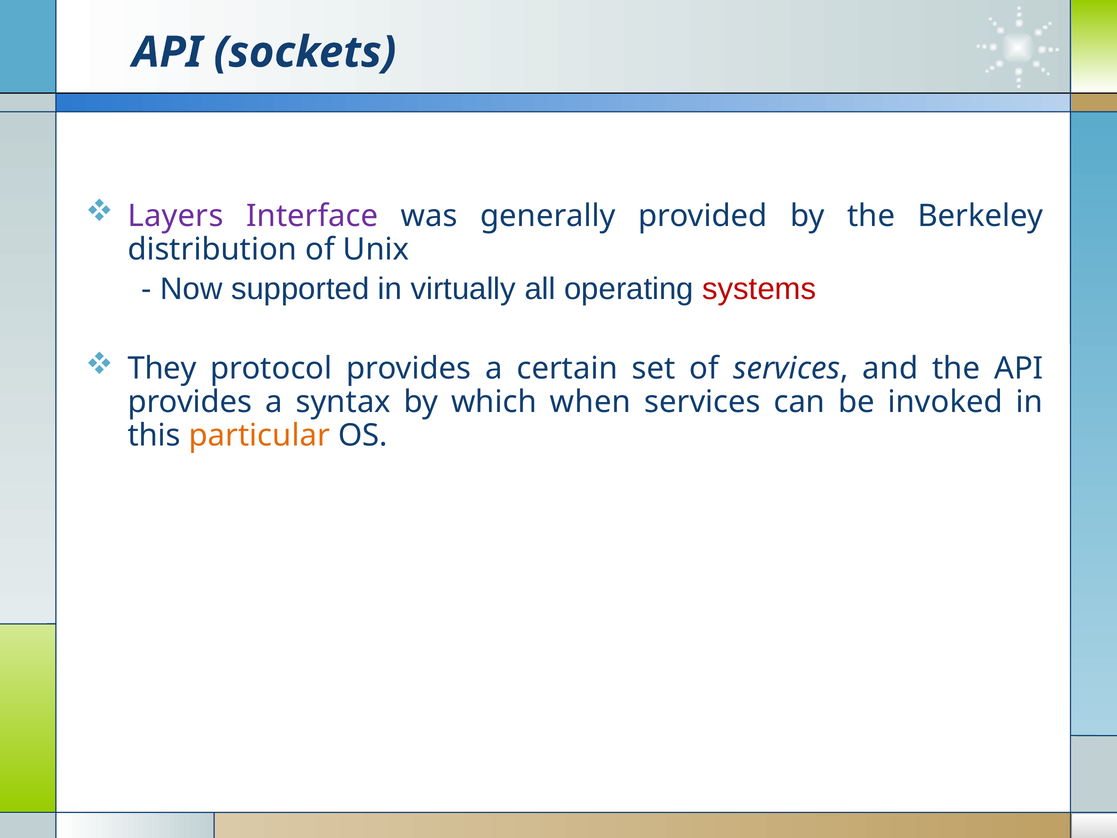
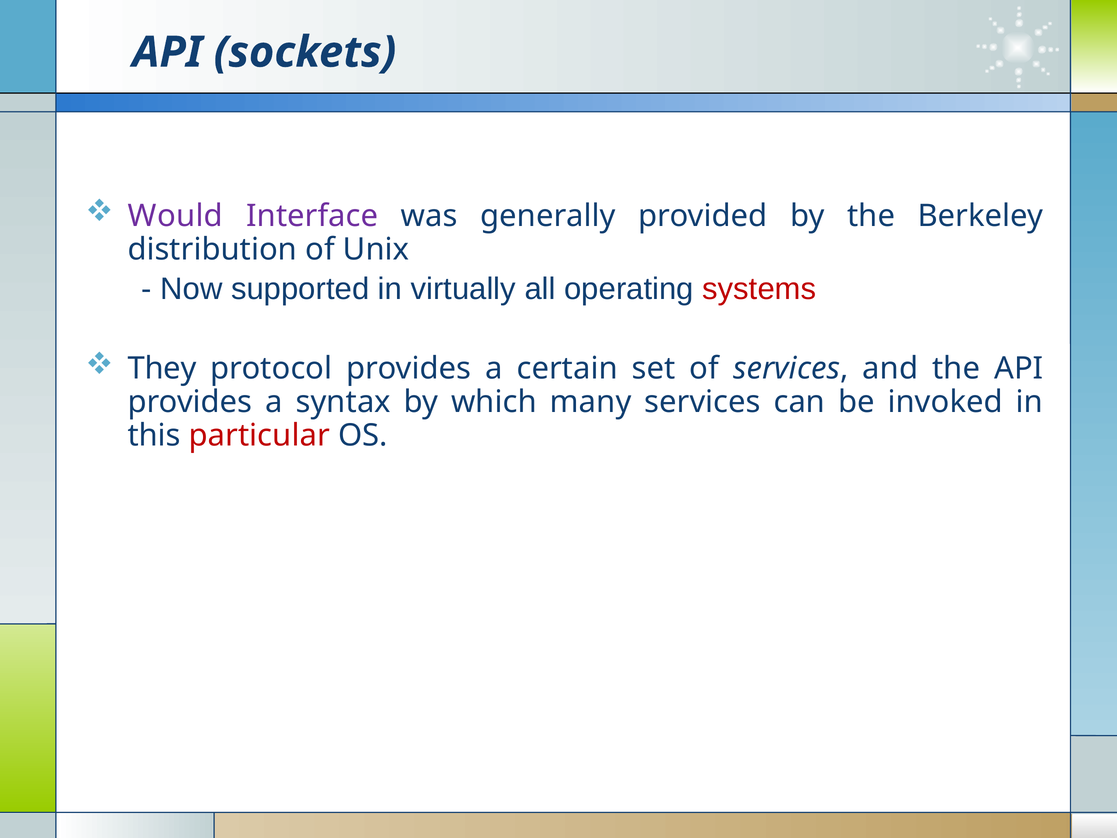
Layers: Layers -> Would
when: when -> many
particular colour: orange -> red
